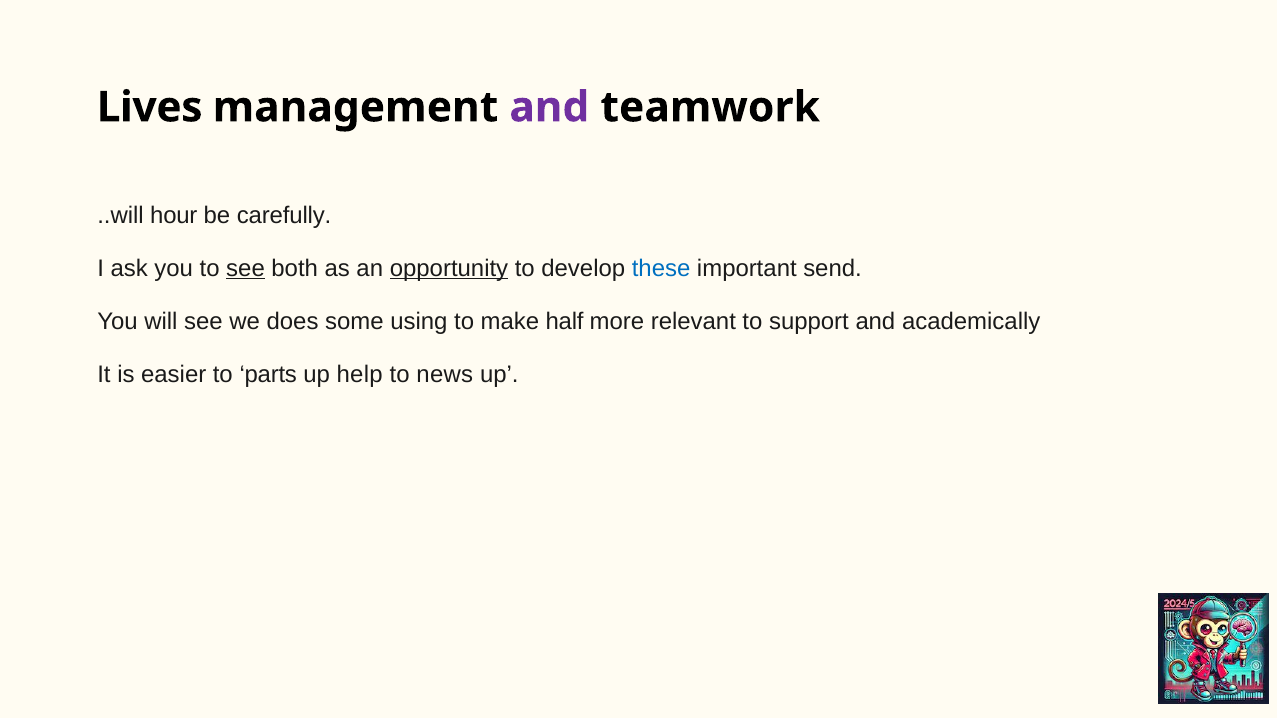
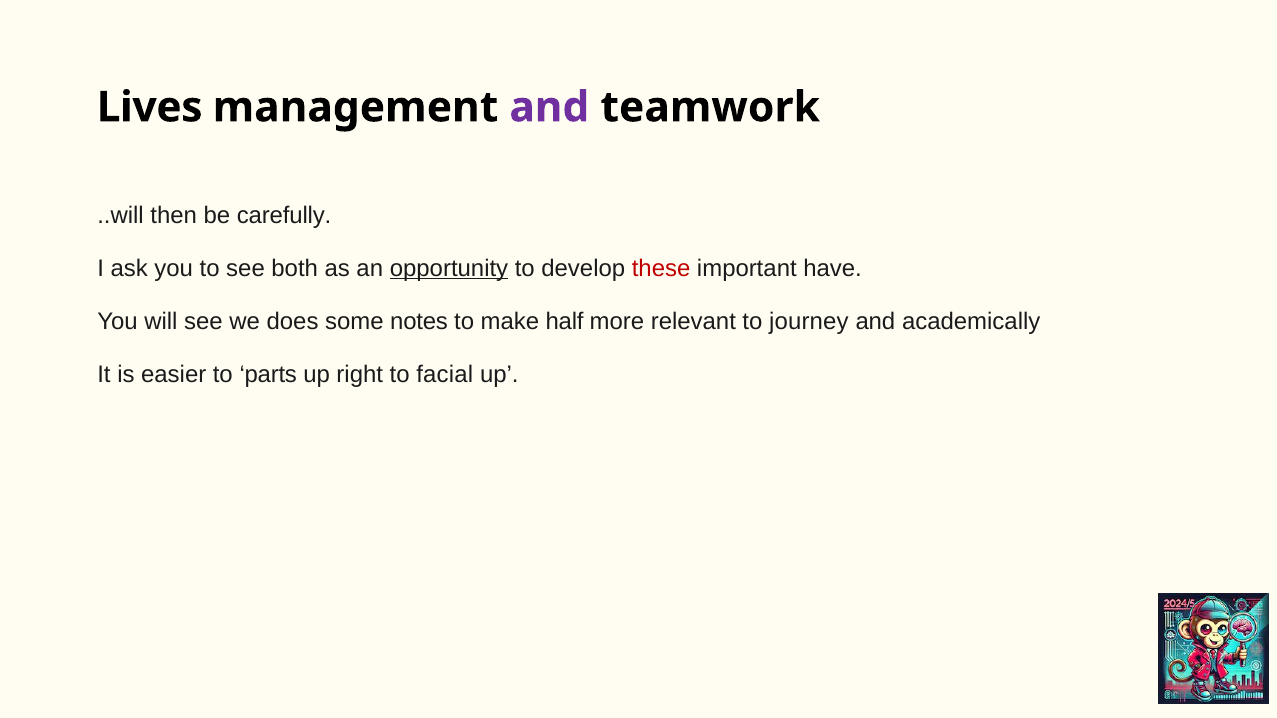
hour: hour -> then
see at (246, 268) underline: present -> none
these colour: blue -> red
send: send -> have
using: using -> notes
support: support -> journey
help: help -> right
news: news -> facial
